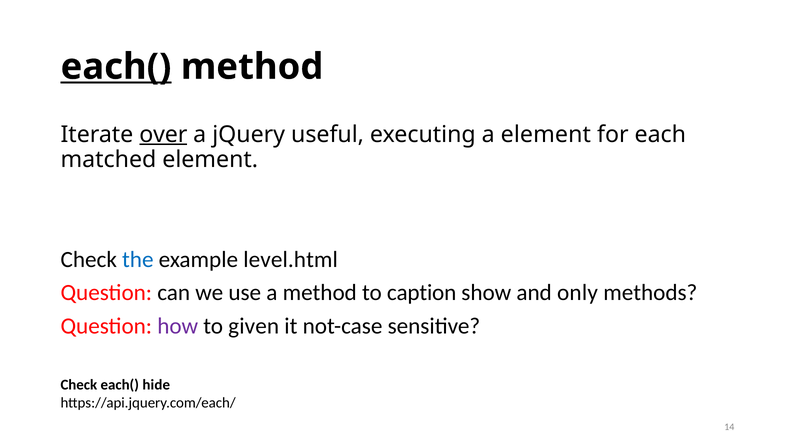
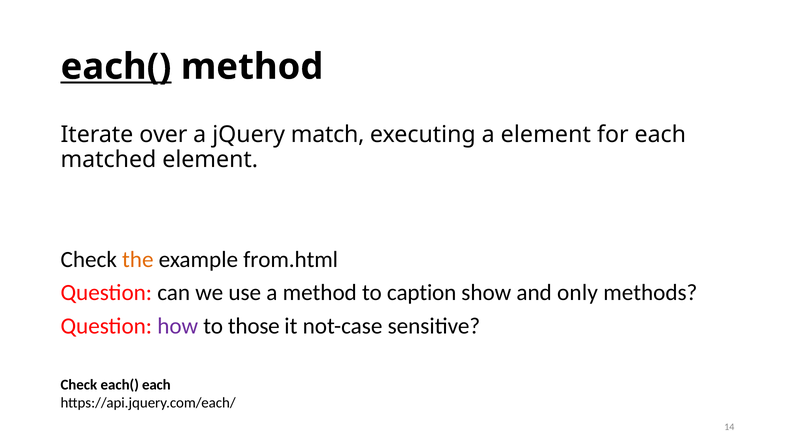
over underline: present -> none
useful: useful -> match
the colour: blue -> orange
level.html: level.html -> from.html
given: given -> those
each( hide: hide -> each
